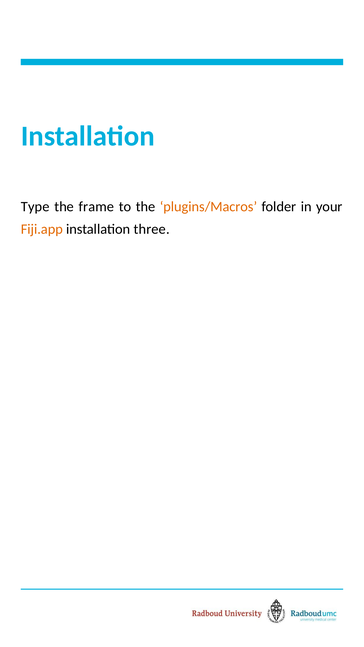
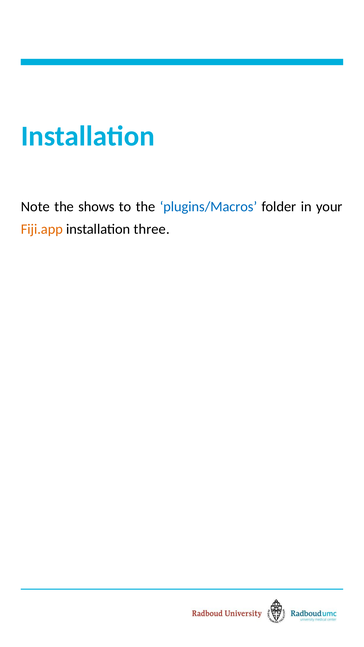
Type: Type -> Note
frame: frame -> shows
plugins/Macros colour: orange -> blue
